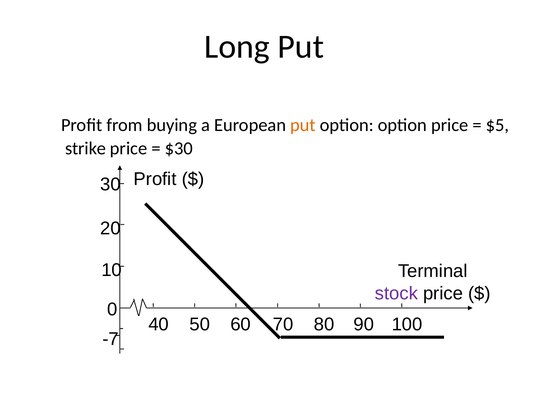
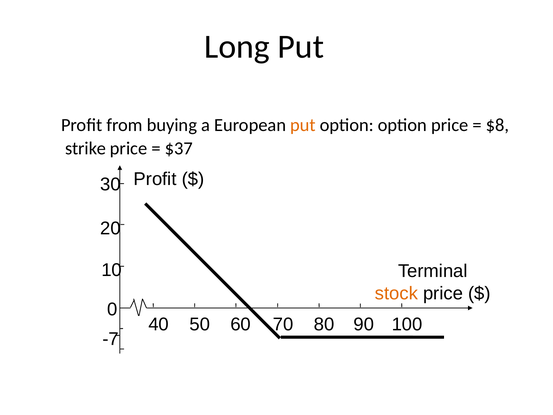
$5: $5 -> $8
$30: $30 -> $37
stock colour: purple -> orange
